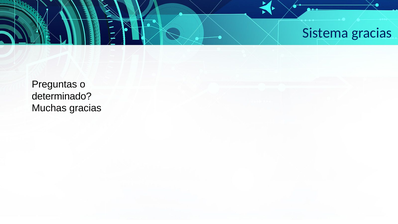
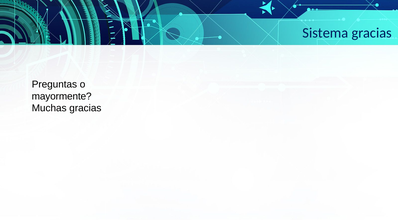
determinado: determinado -> mayormente
